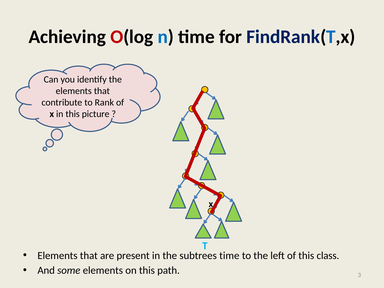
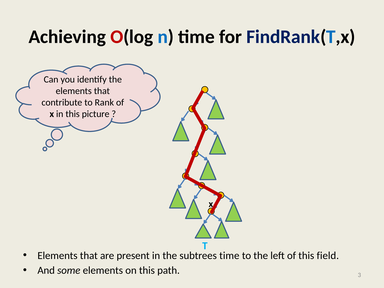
class: class -> field
